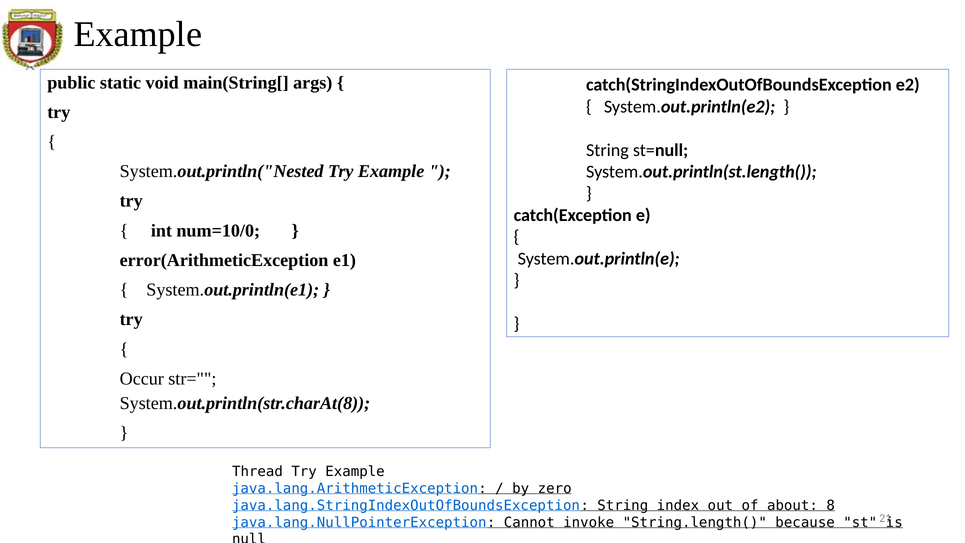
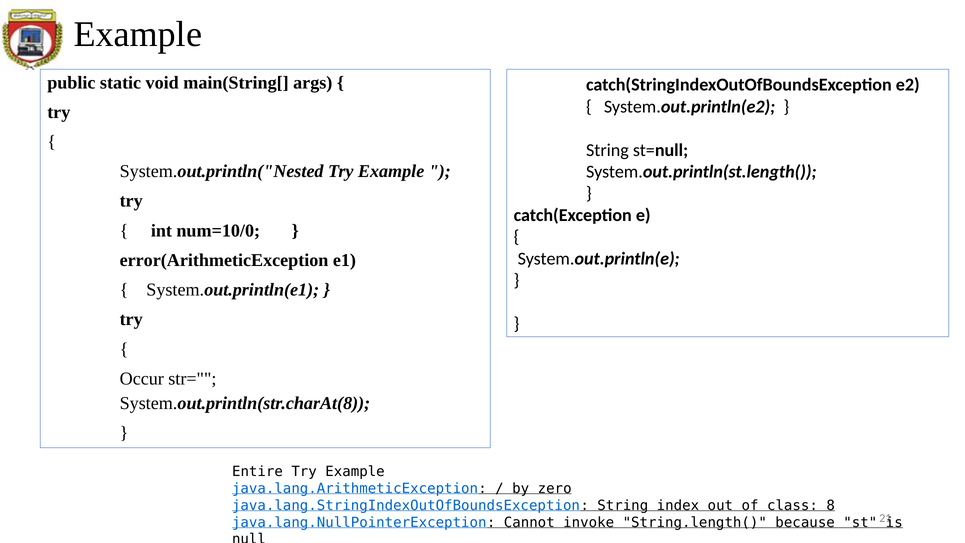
Thread: Thread -> Entire
about: about -> class
